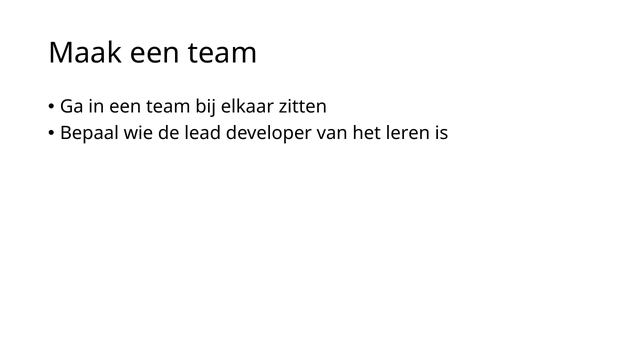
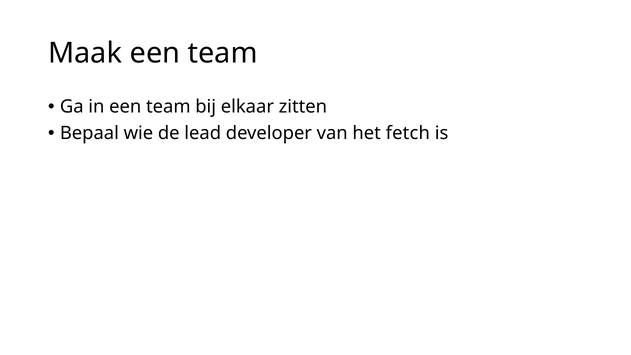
leren: leren -> fetch
